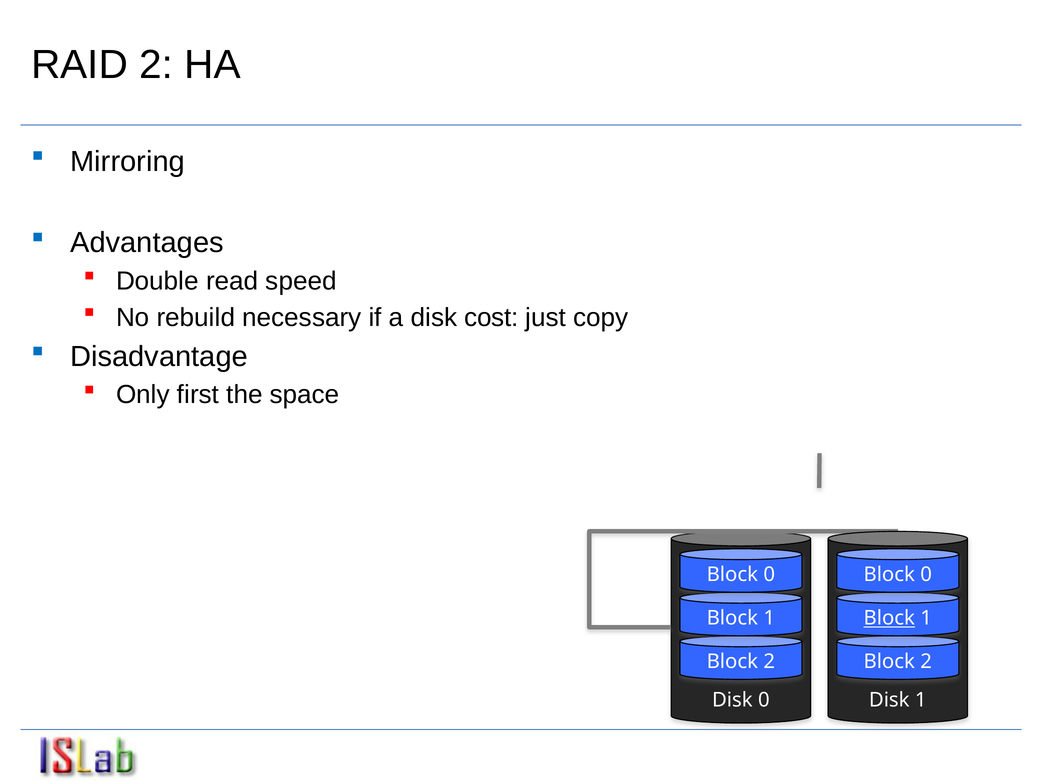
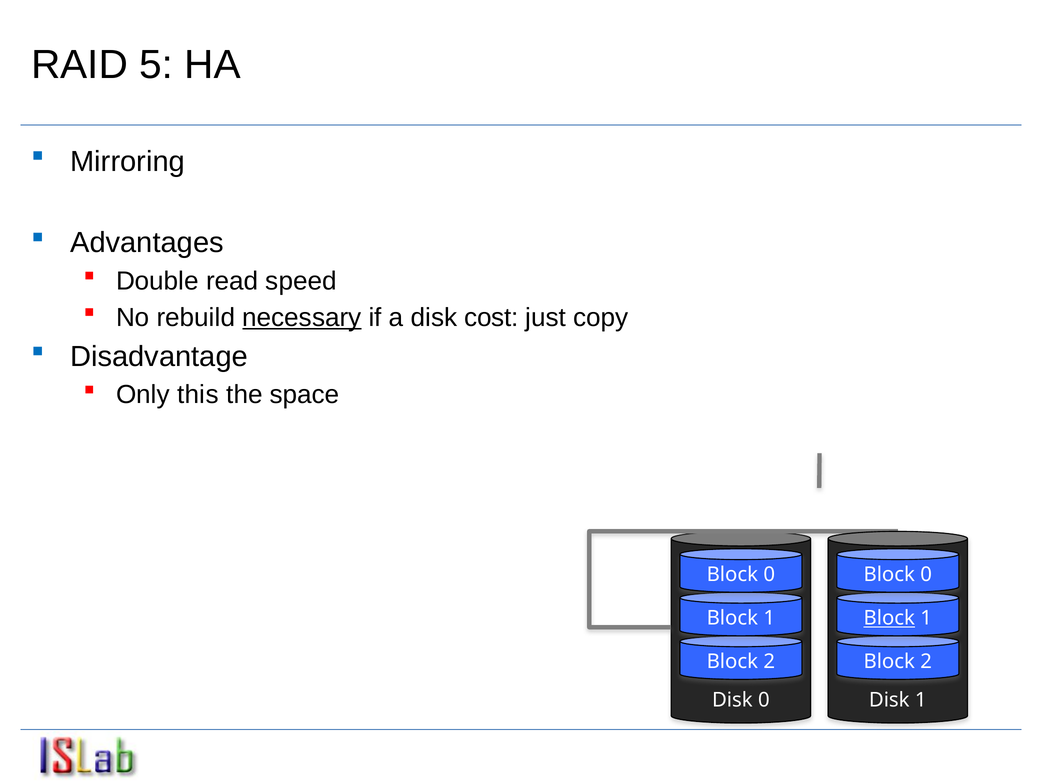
RAID 2: 2 -> 5
necessary underline: none -> present
first: first -> this
